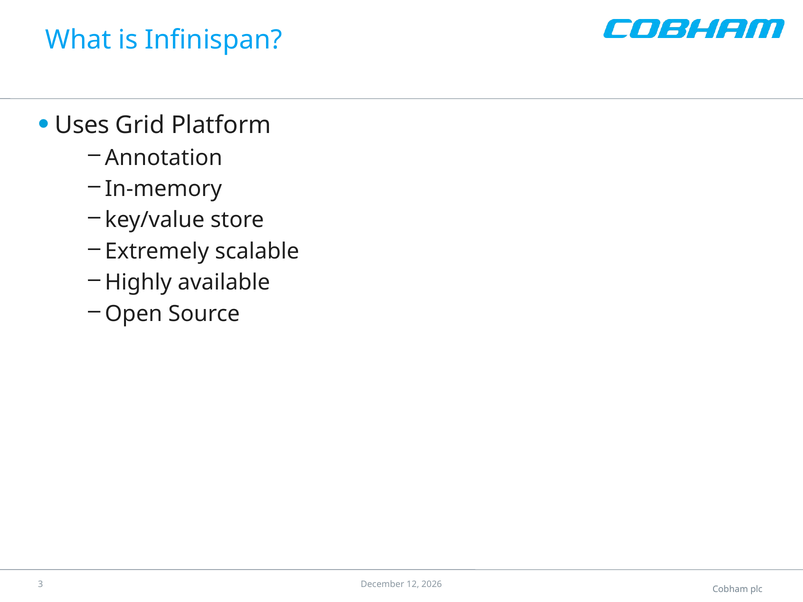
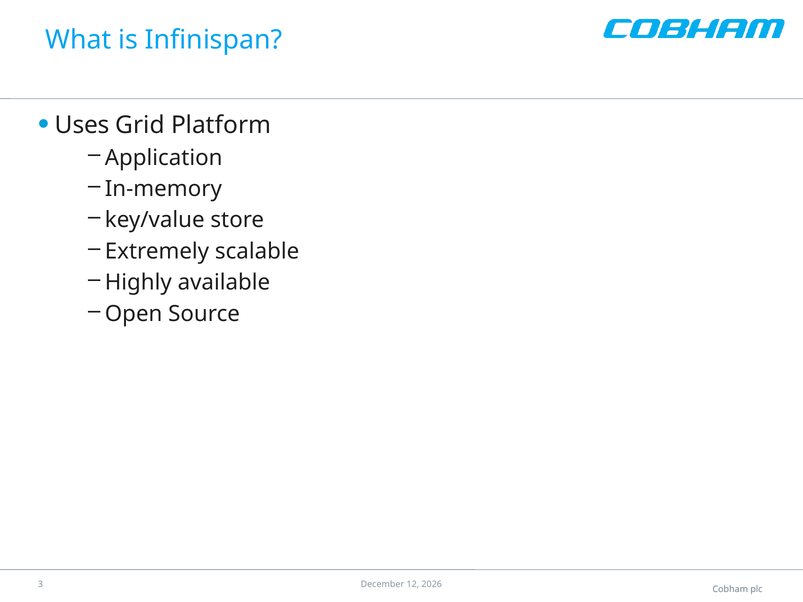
Annotation: Annotation -> Application
